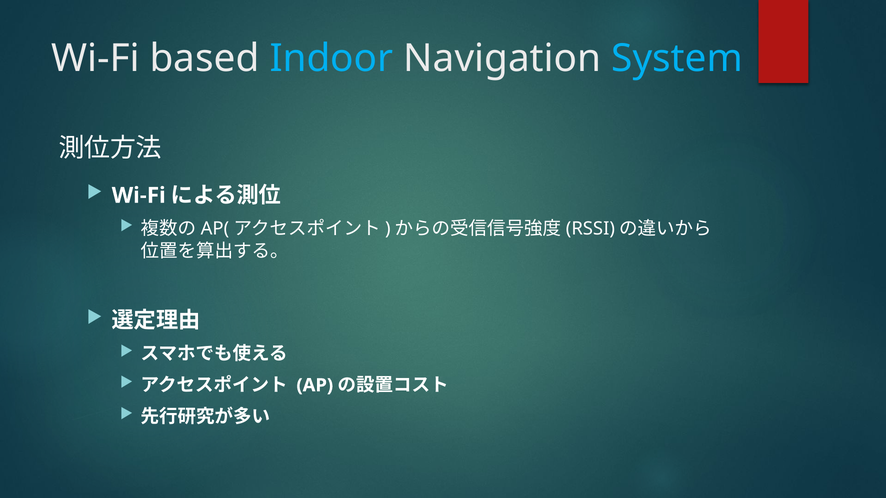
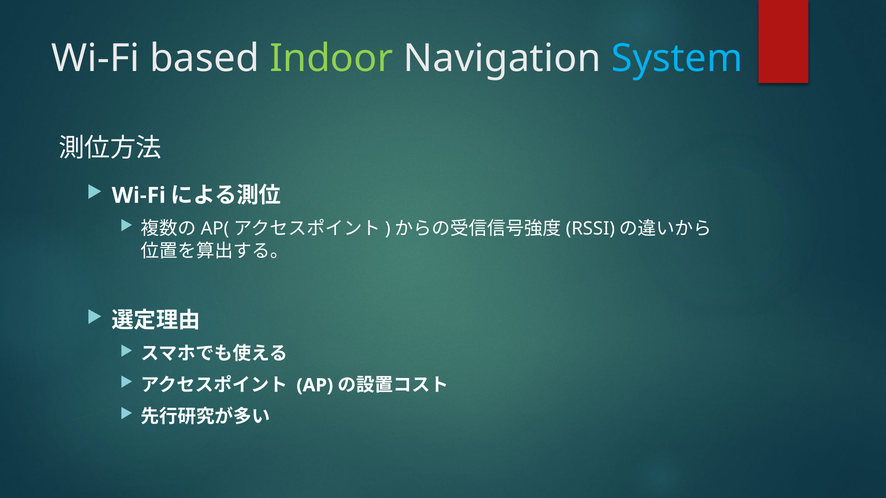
Indoor colour: light blue -> light green
